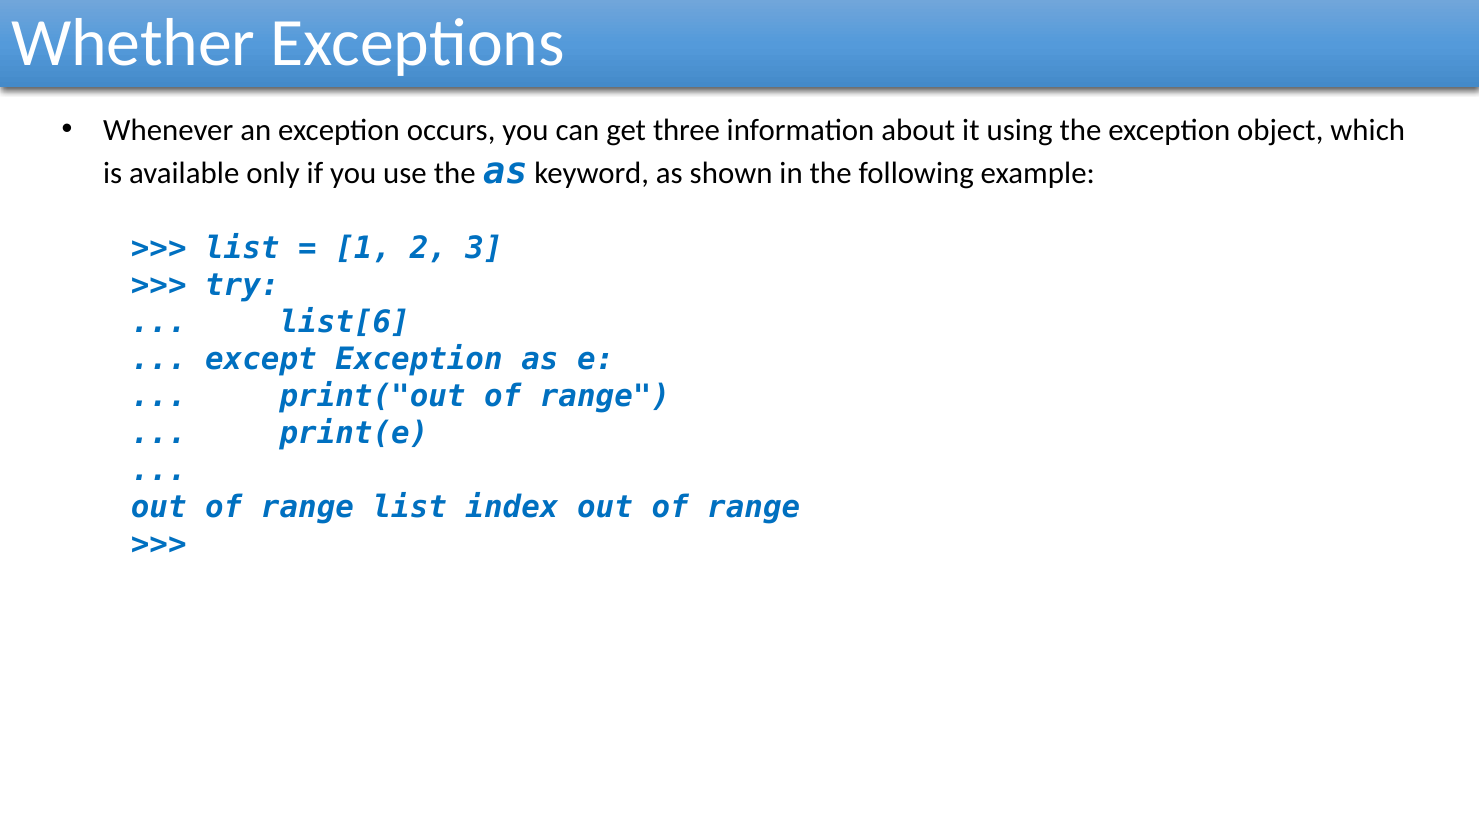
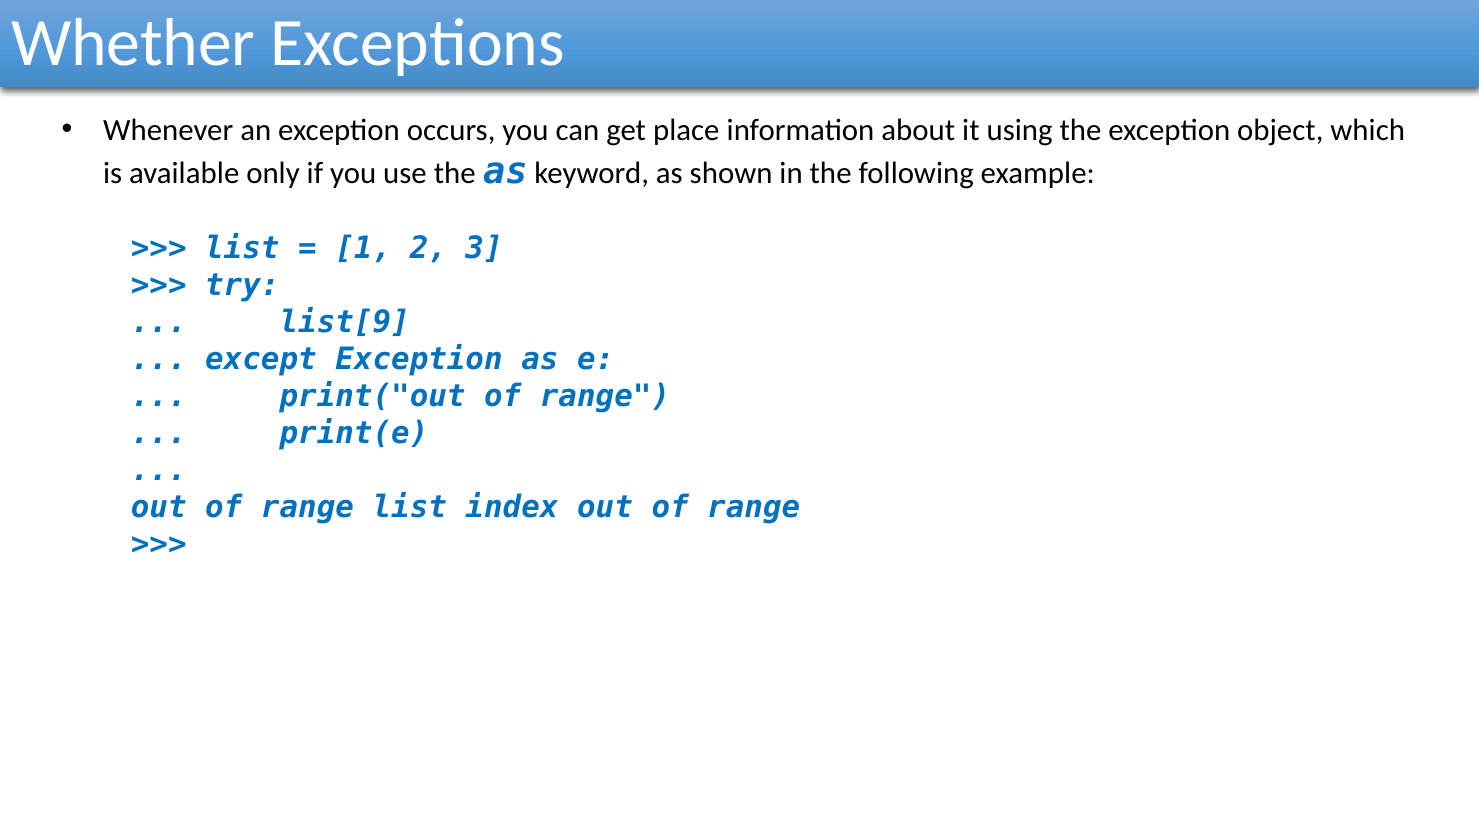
three: three -> place
list[6: list[6 -> list[9
